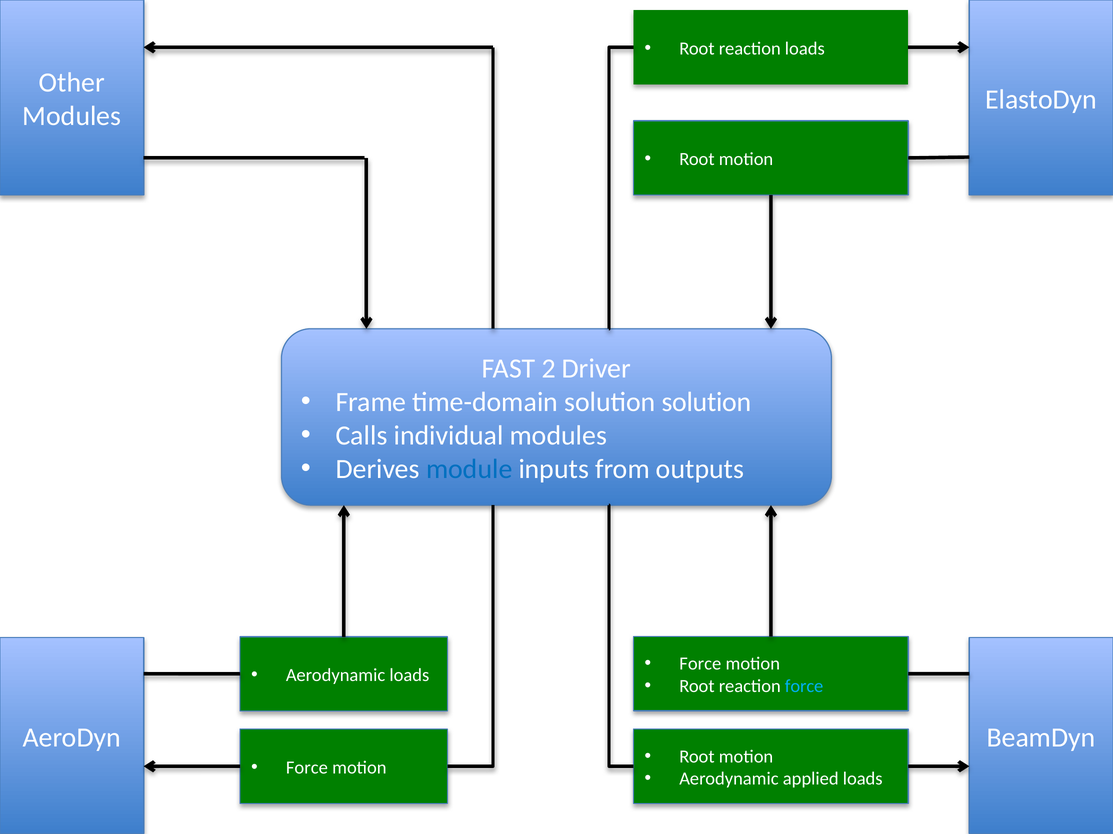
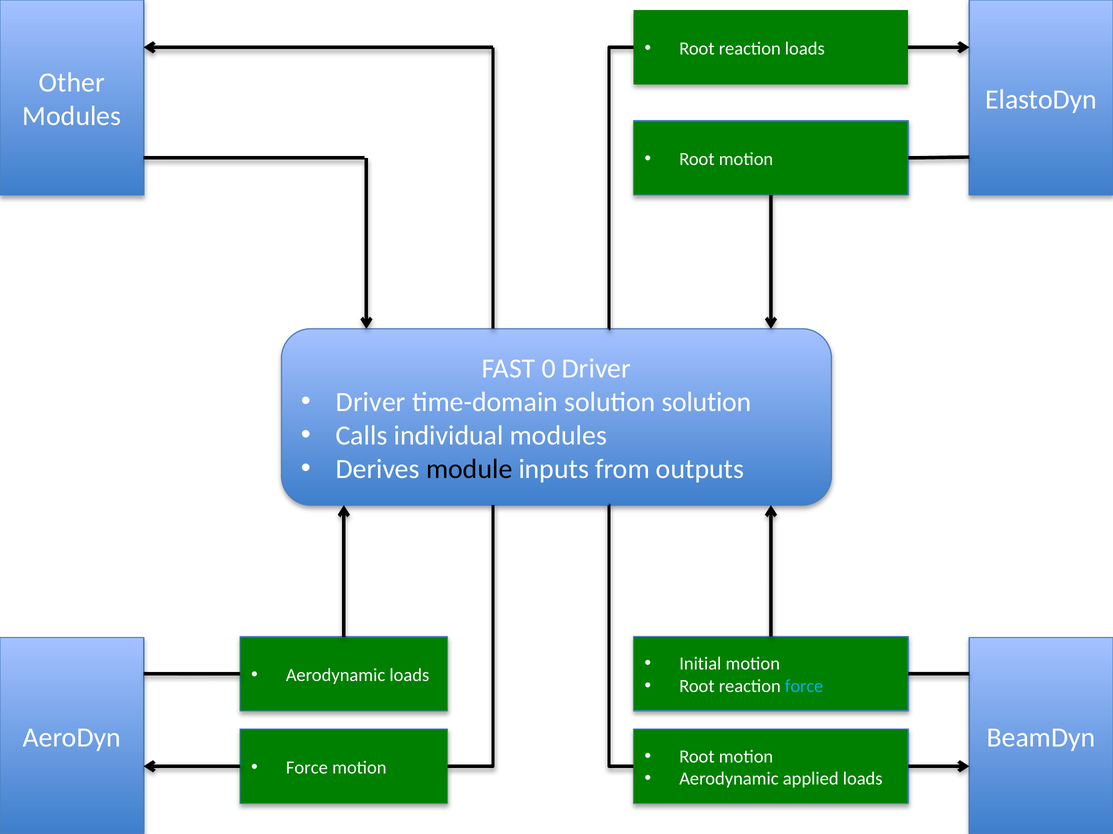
2: 2 -> 0
Frame at (371, 403): Frame -> Driver
module colour: blue -> black
Force at (700, 664): Force -> Initial
